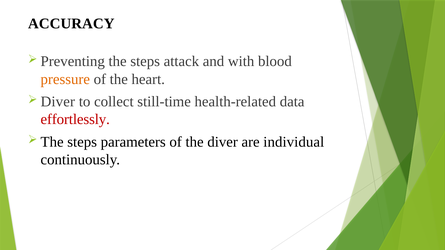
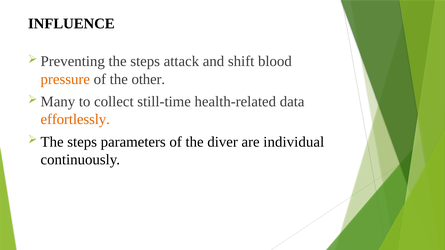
ACCURACY: ACCURACY -> INFLUENCE
with: with -> shift
heart: heart -> other
Diver at (58, 102): Diver -> Many
effortlessly colour: red -> orange
